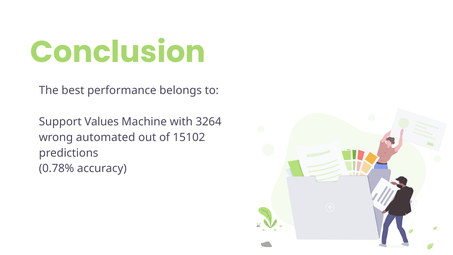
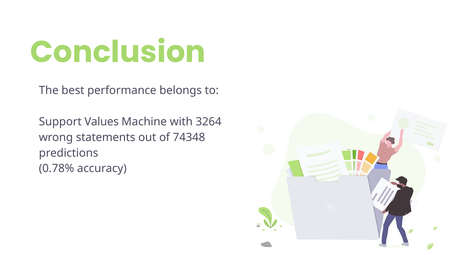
automated: automated -> statements
15102: 15102 -> 74348
